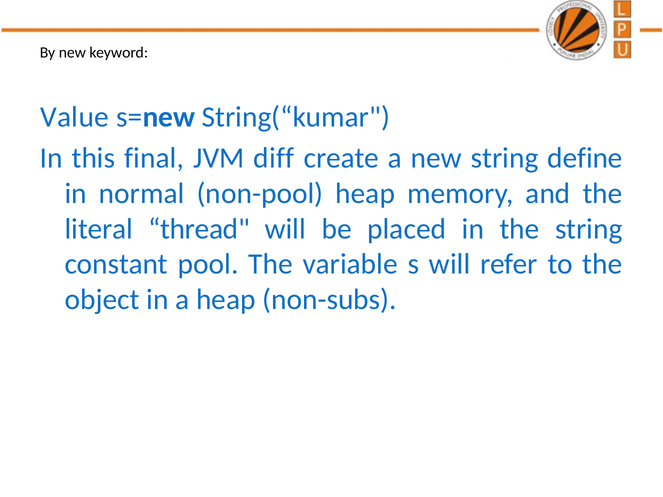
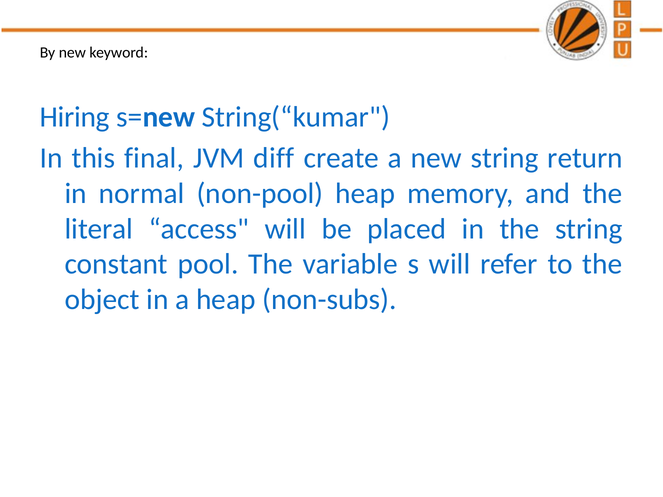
Value: Value -> Hiring
define: define -> return
thread: thread -> access
